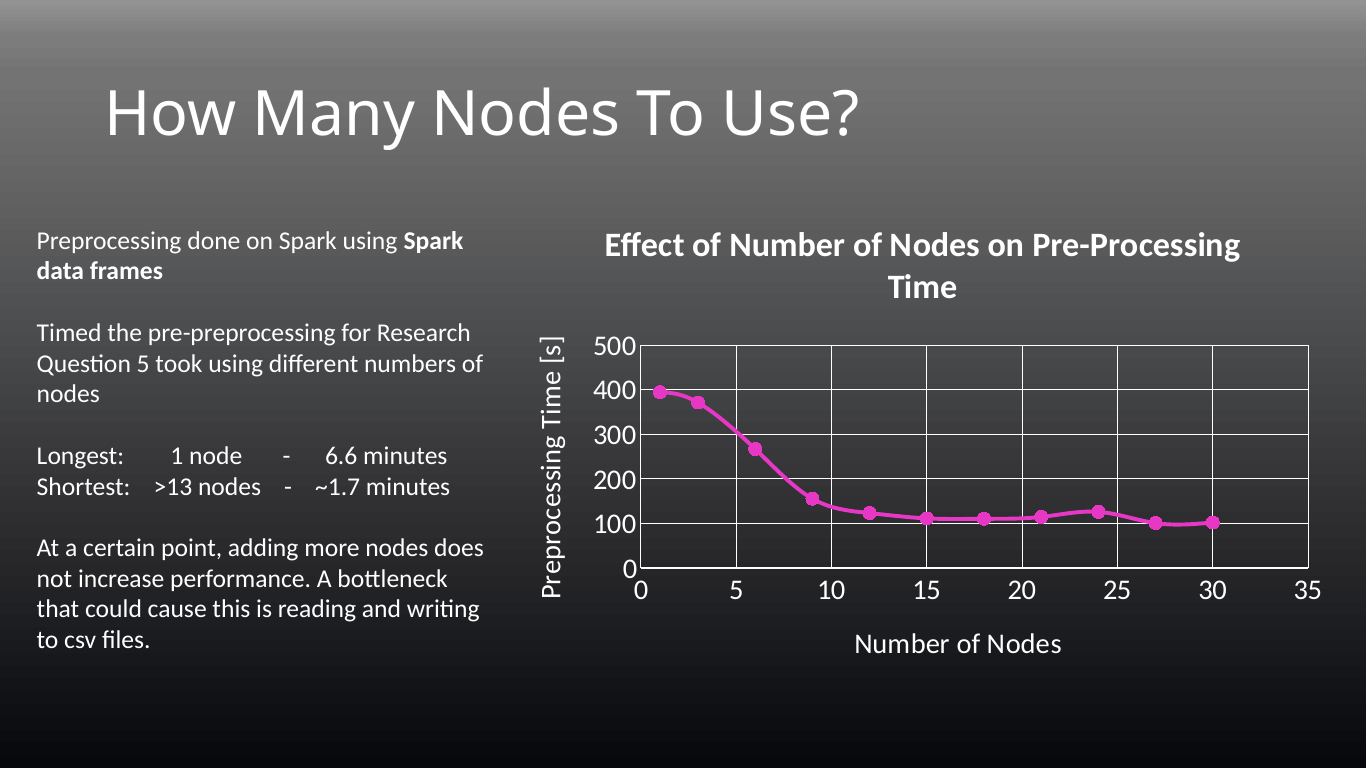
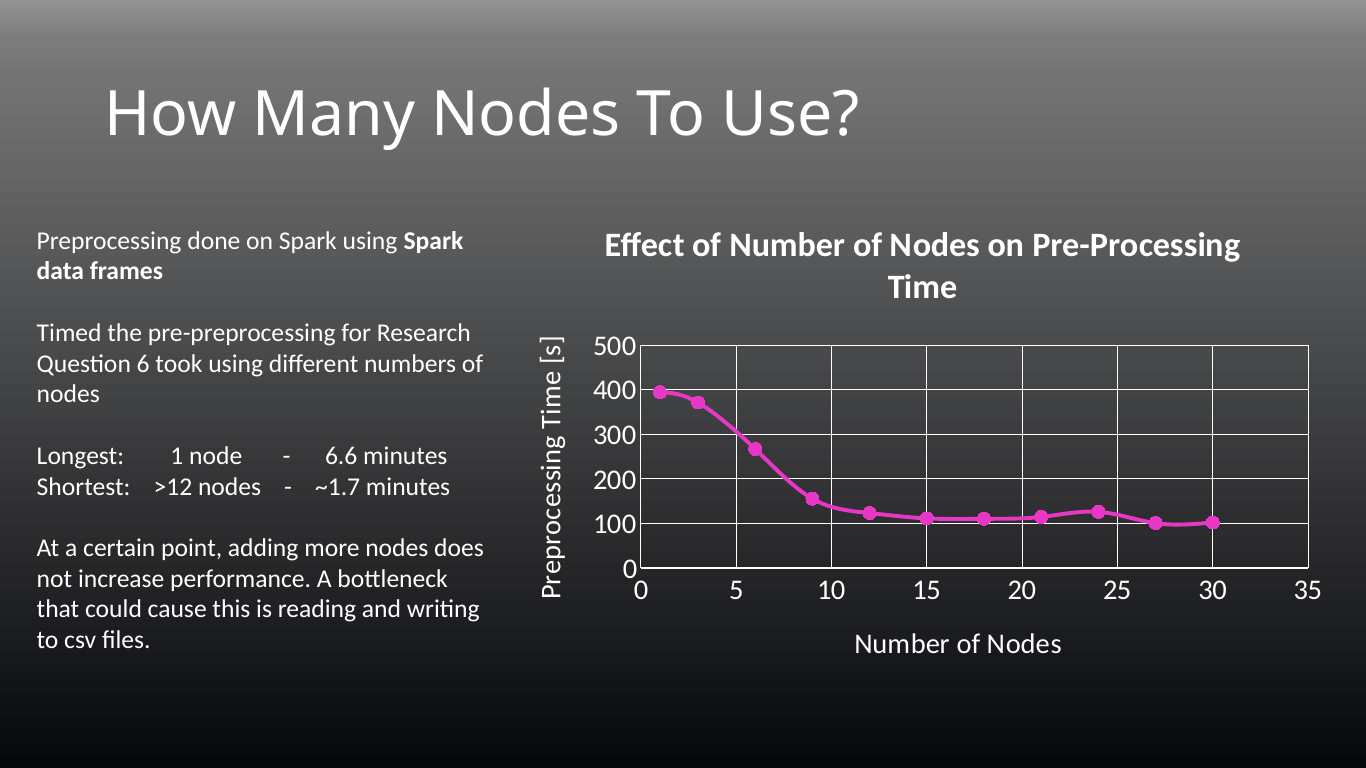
Question 5: 5 -> 6
>13: >13 -> >12
